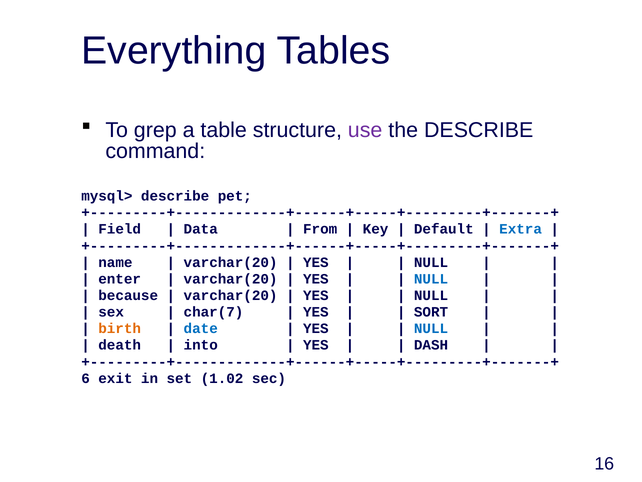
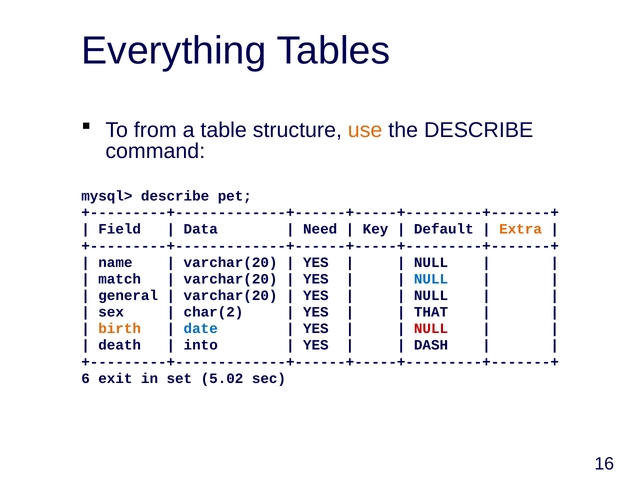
grep: grep -> from
use colour: purple -> orange
From: From -> Need
Extra colour: blue -> orange
enter: enter -> match
because: because -> general
char(7: char(7 -> char(2
SORT: SORT -> THAT
NULL at (431, 328) colour: blue -> red
1.02: 1.02 -> 5.02
